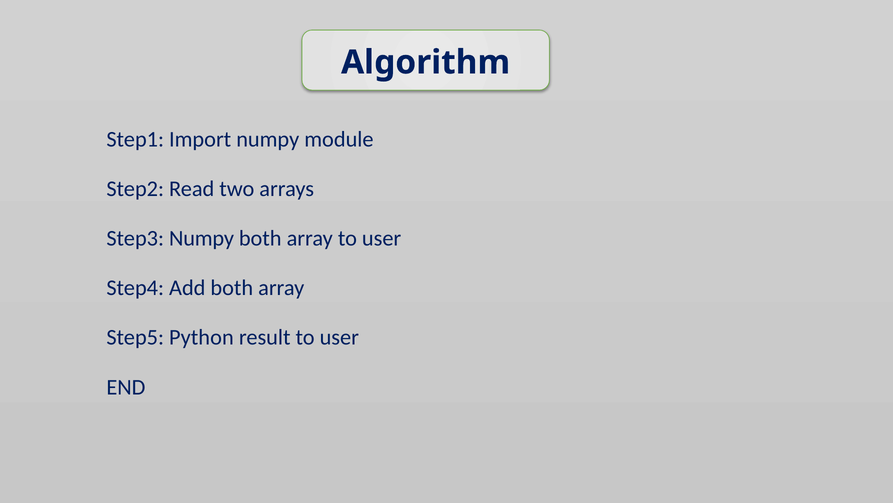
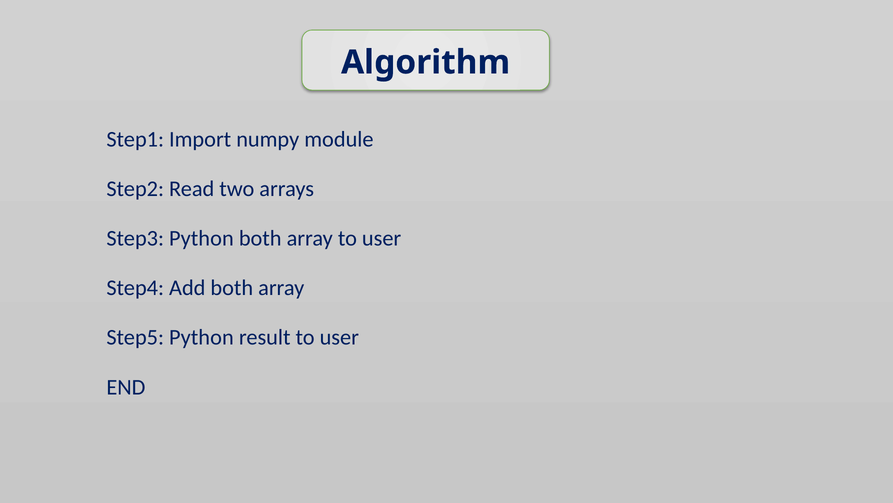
Step3 Numpy: Numpy -> Python
